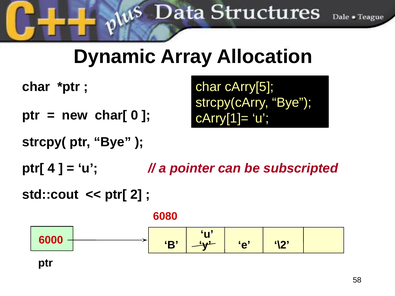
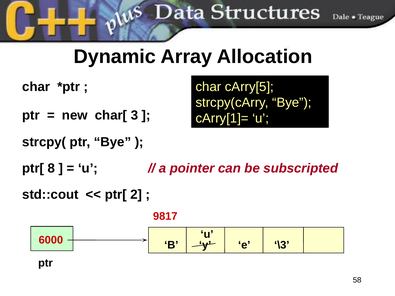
0: 0 -> 3
4: 4 -> 8
6080: 6080 -> 9817
\2: \2 -> \3
